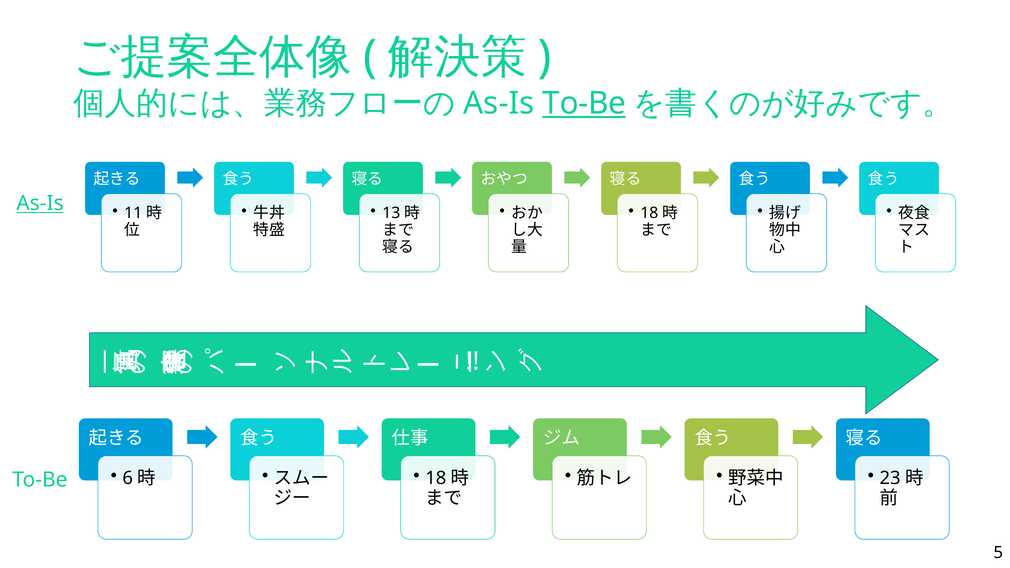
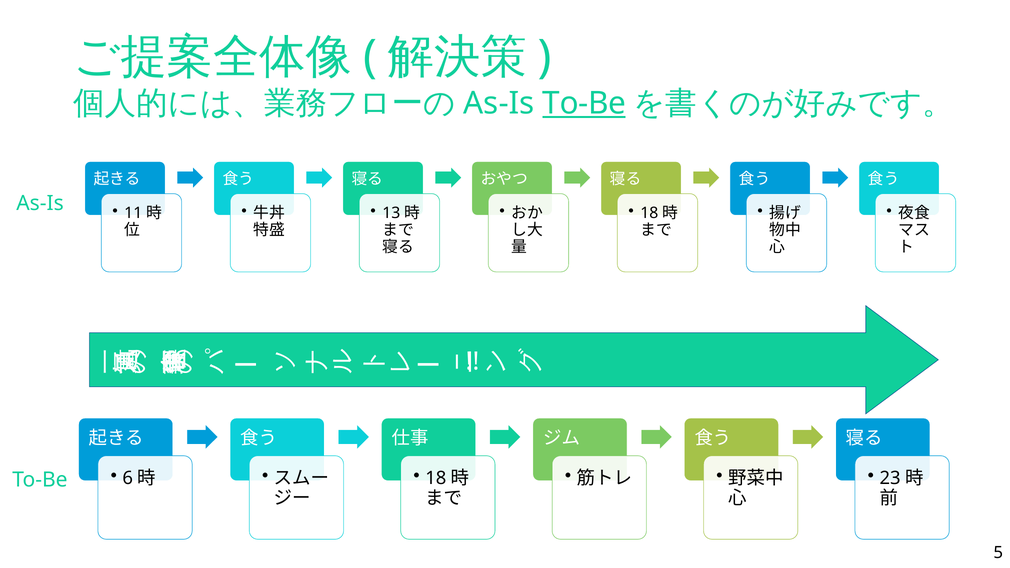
As-Is at (40, 203) underline: present -> none
